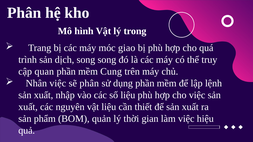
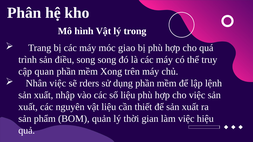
dịch: dịch -> điều
Cung: Cung -> Xong
sẽ phân: phân -> rders
